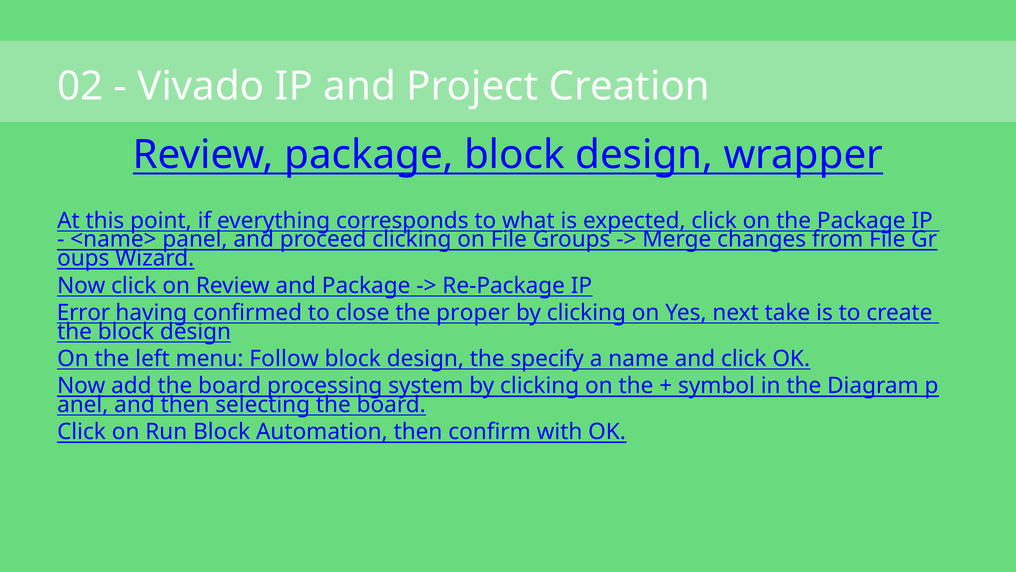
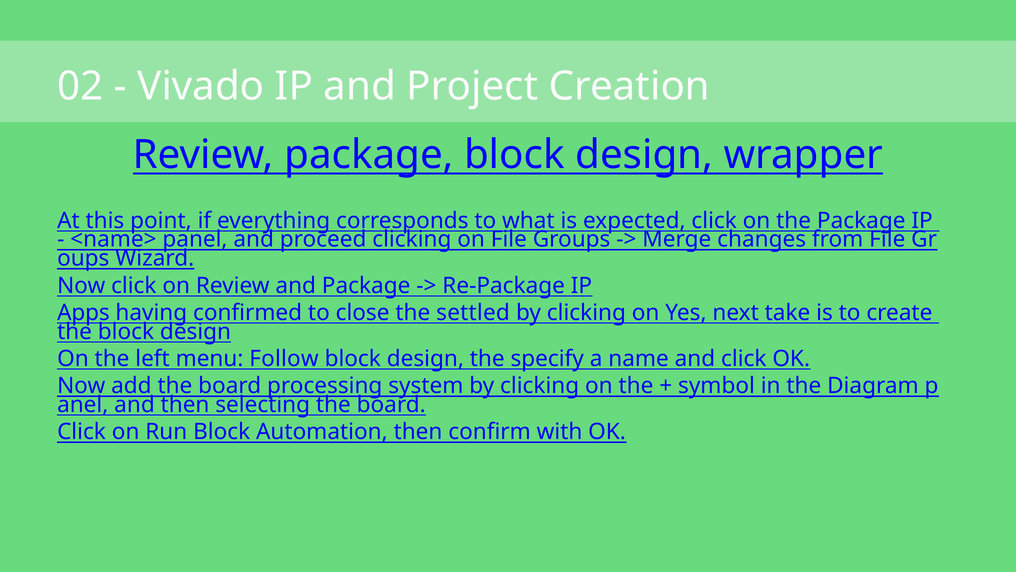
Error: Error -> Apps
proper: proper -> settled
